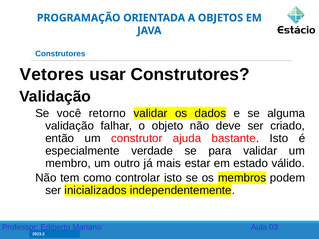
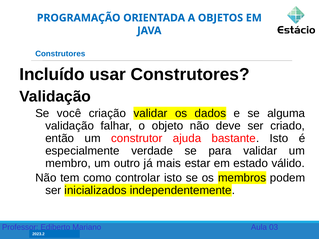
Vetores: Vetores -> Incluído
retorno: retorno -> criação
